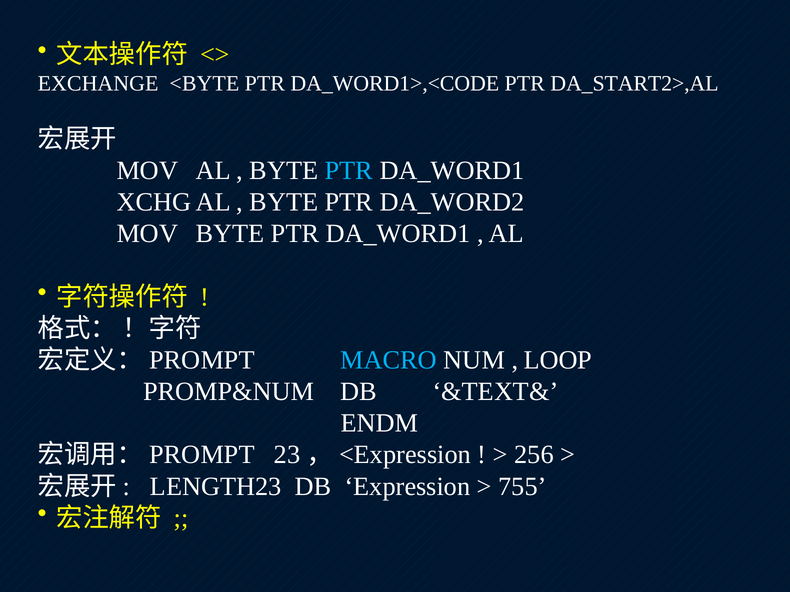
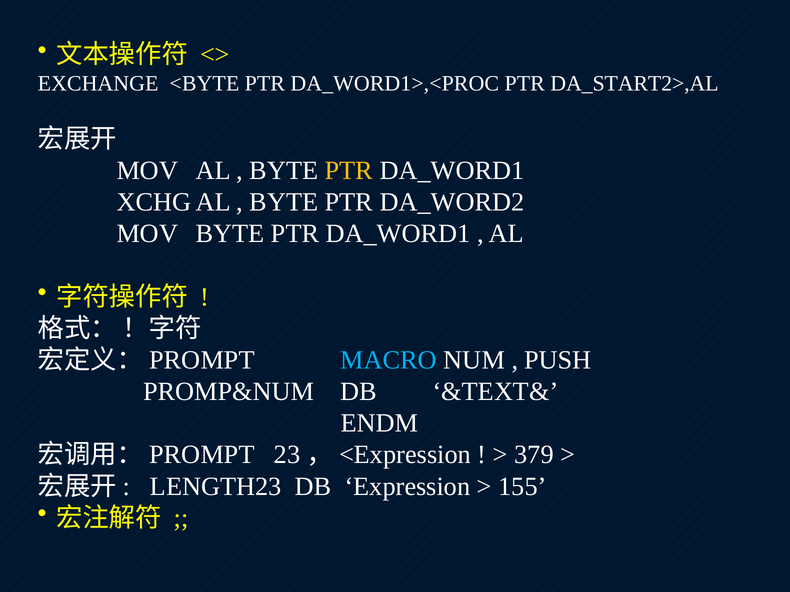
DA_WORD1>,<CODE: DA_WORD1>,<CODE -> DA_WORD1>,<PROC
PTR at (349, 171) colour: light blue -> yellow
LOOP: LOOP -> PUSH
256: 256 -> 379
755: 755 -> 155
